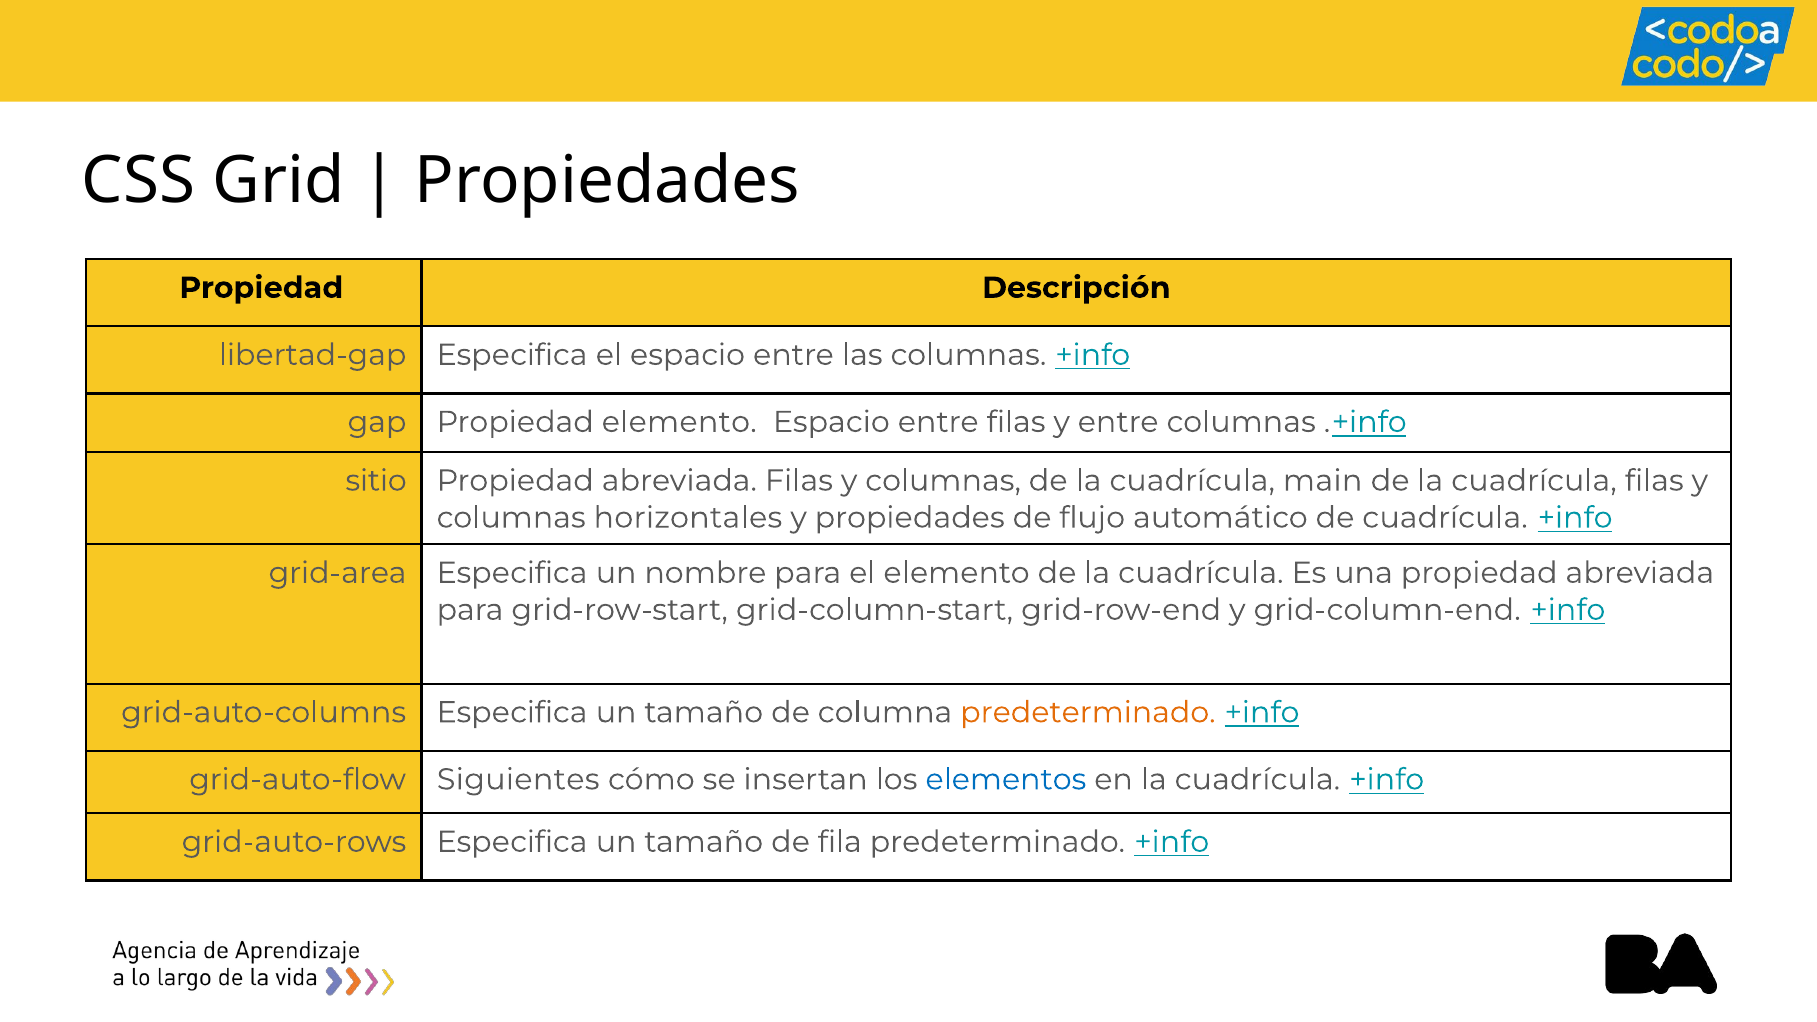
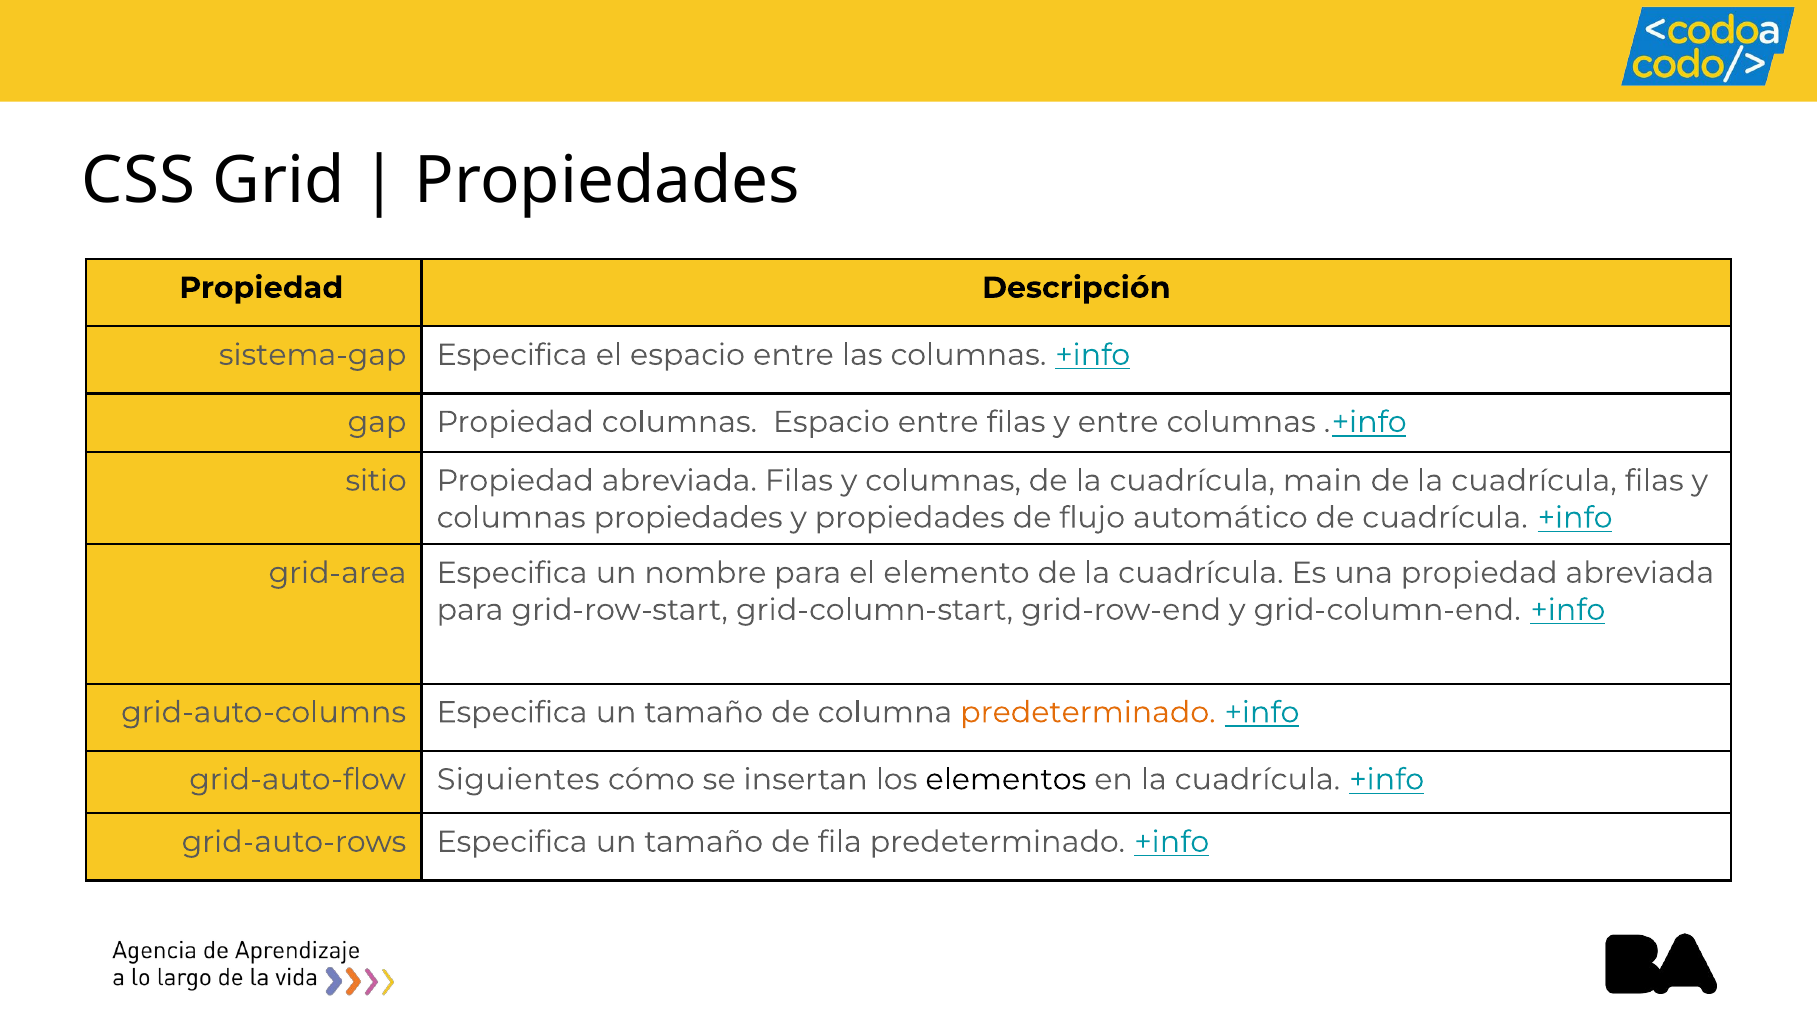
libertad-gap: libertad-gap -> sistema-gap
Propiedad elemento: elemento -> columnas
columnas horizontales: horizontales -> propiedades
elementos colour: blue -> black
